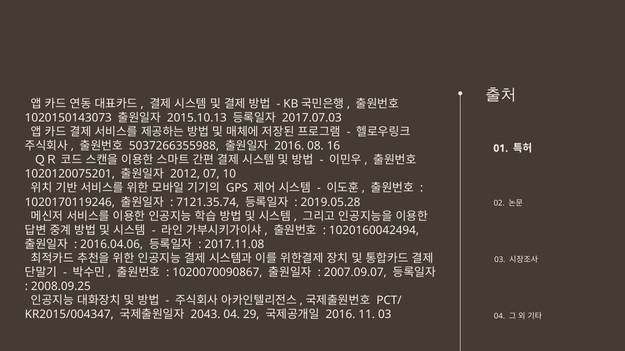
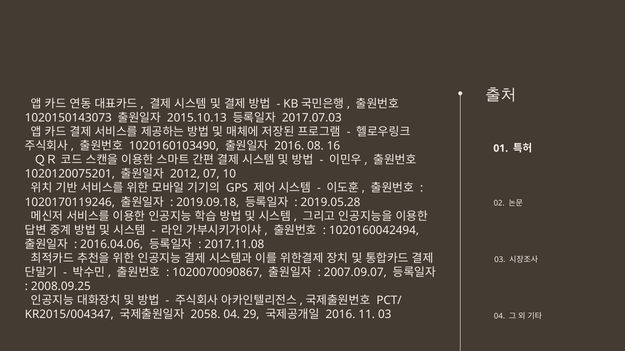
5037266355988: 5037266355988 -> 1020160103490
7121.35.74: 7121.35.74 -> 2019.09.18
2043: 2043 -> 2058
